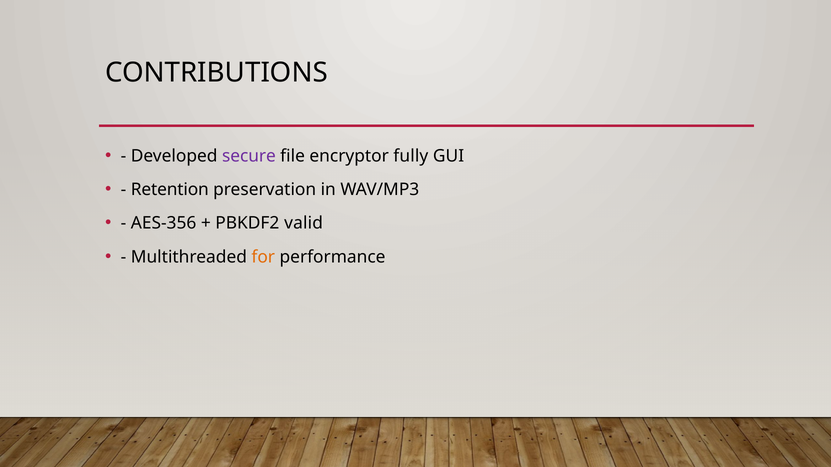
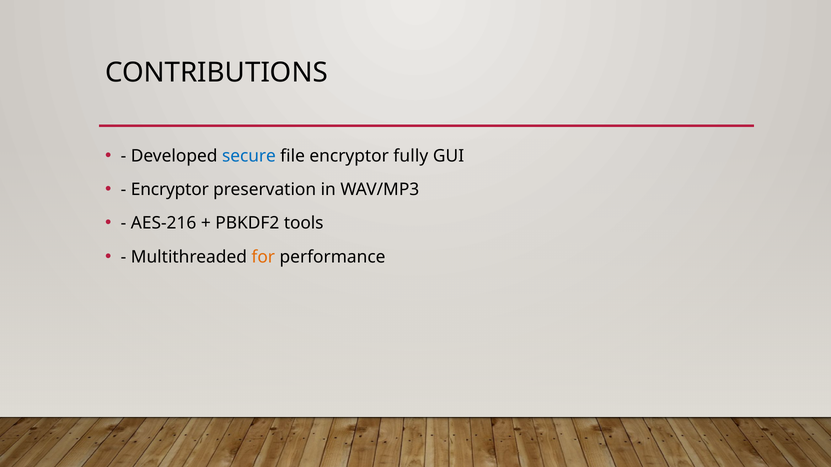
secure colour: purple -> blue
Retention at (170, 190): Retention -> Encryptor
AES-356: AES-356 -> AES-216
valid: valid -> tools
